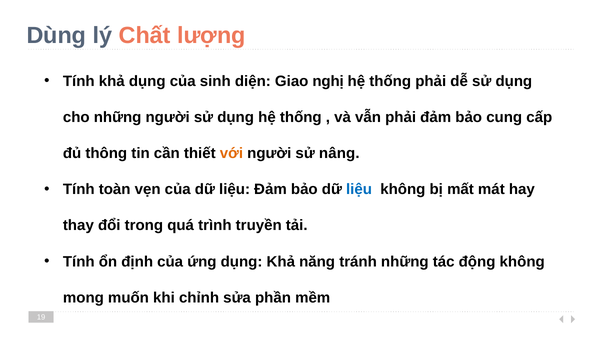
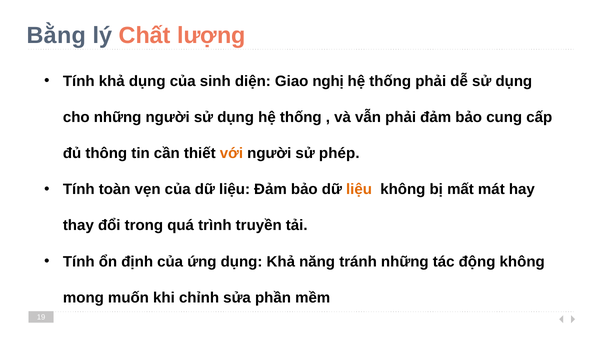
Dùng: Dùng -> Bằng
nâng: nâng -> phép
liệu at (359, 190) colour: blue -> orange
